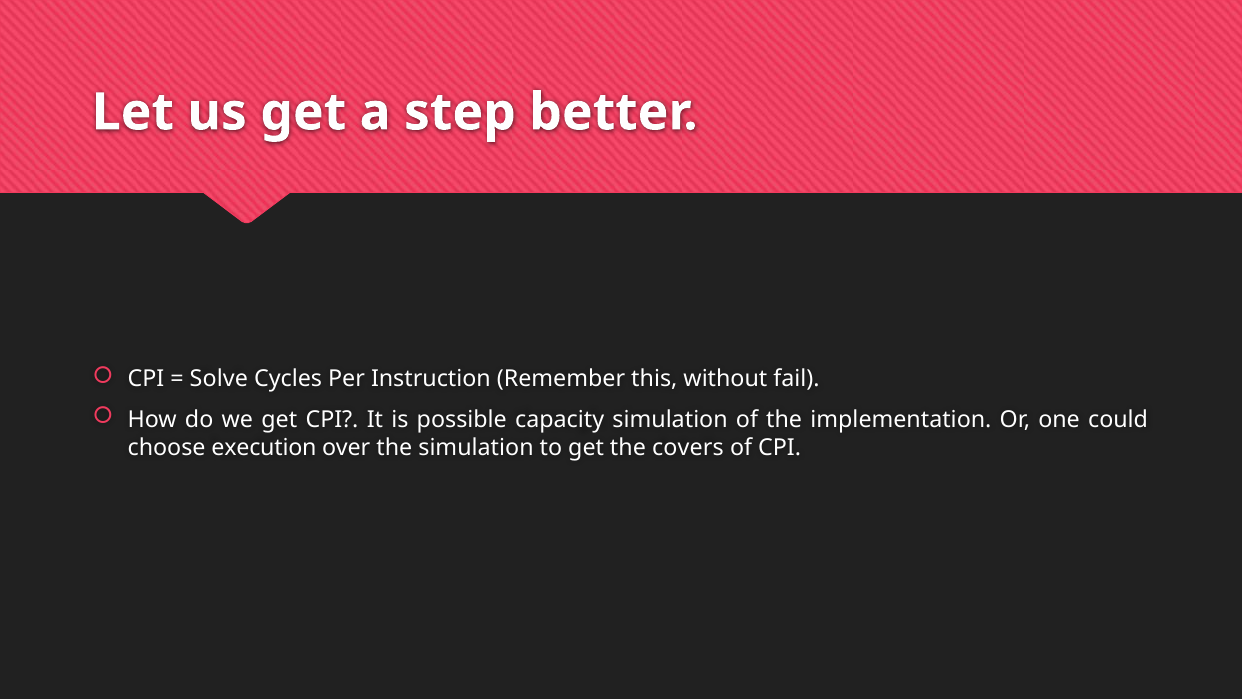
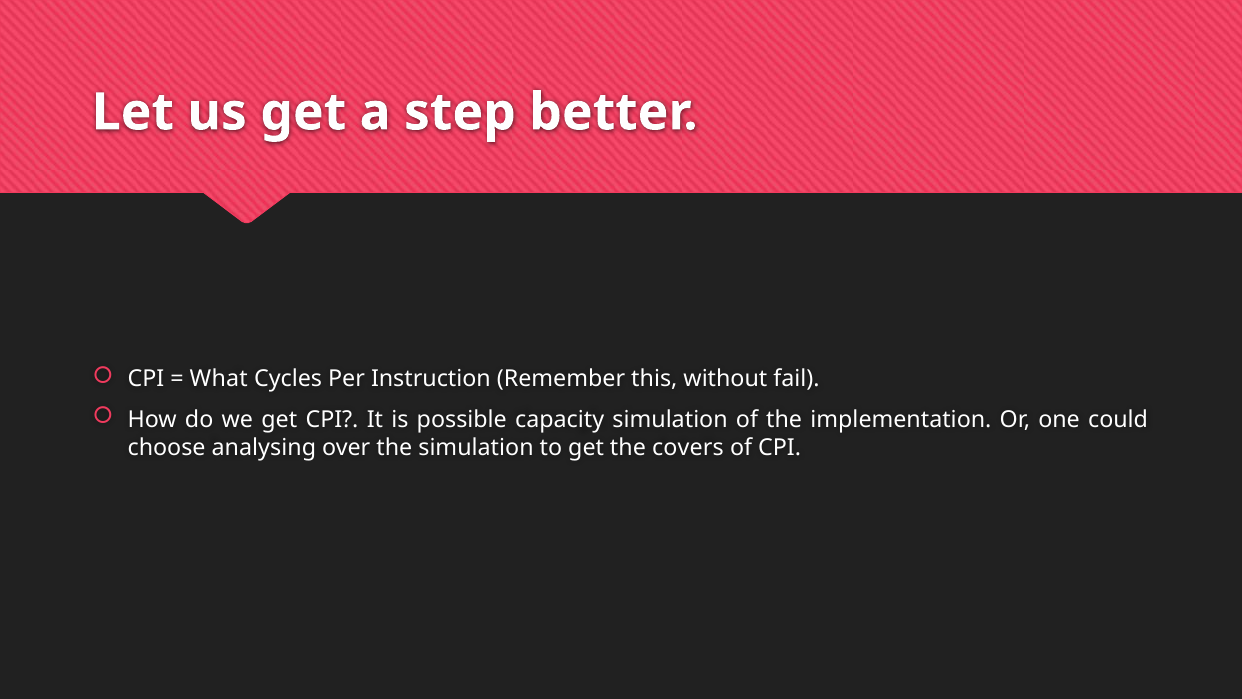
Solve: Solve -> What
execution: execution -> analysing
